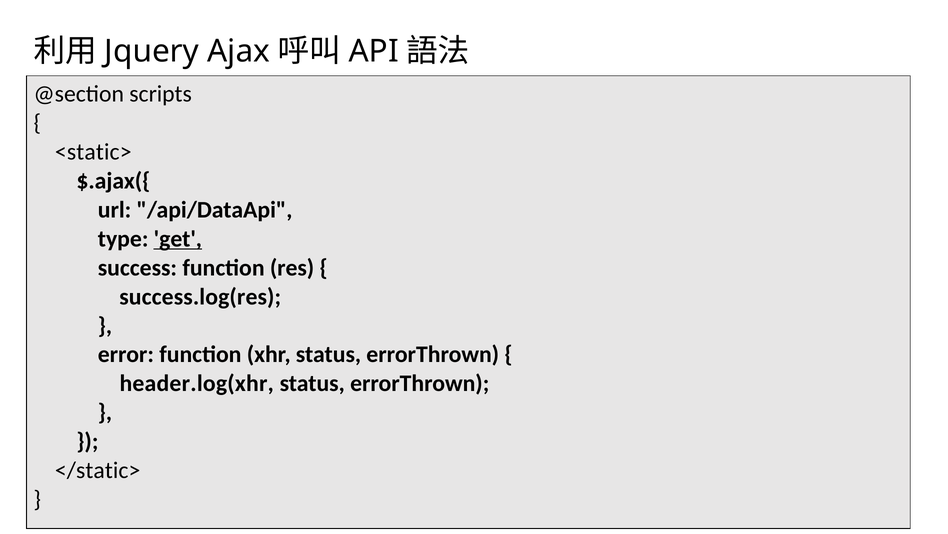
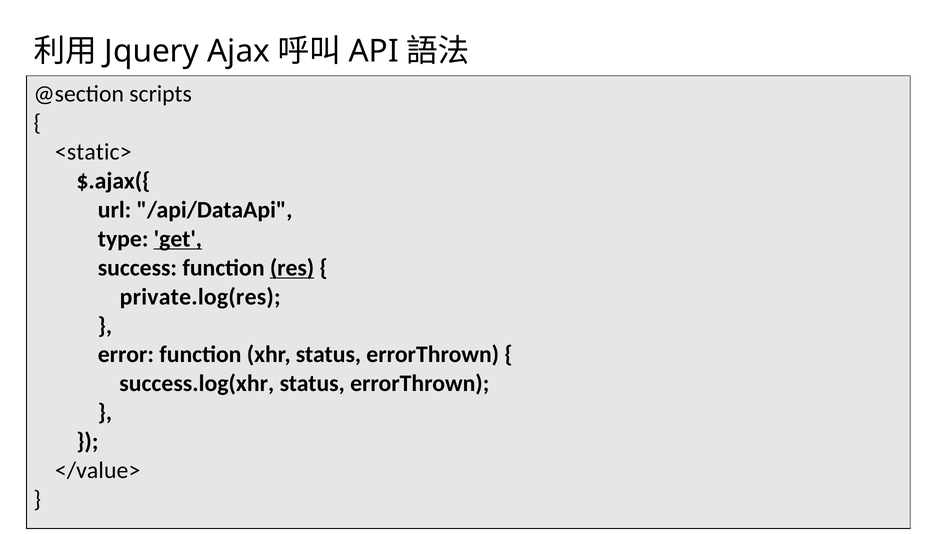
res underline: none -> present
success.log(res: success.log(res -> private.log(res
header.log(xhr: header.log(xhr -> success.log(xhr
</static>: </static> -> </value>
